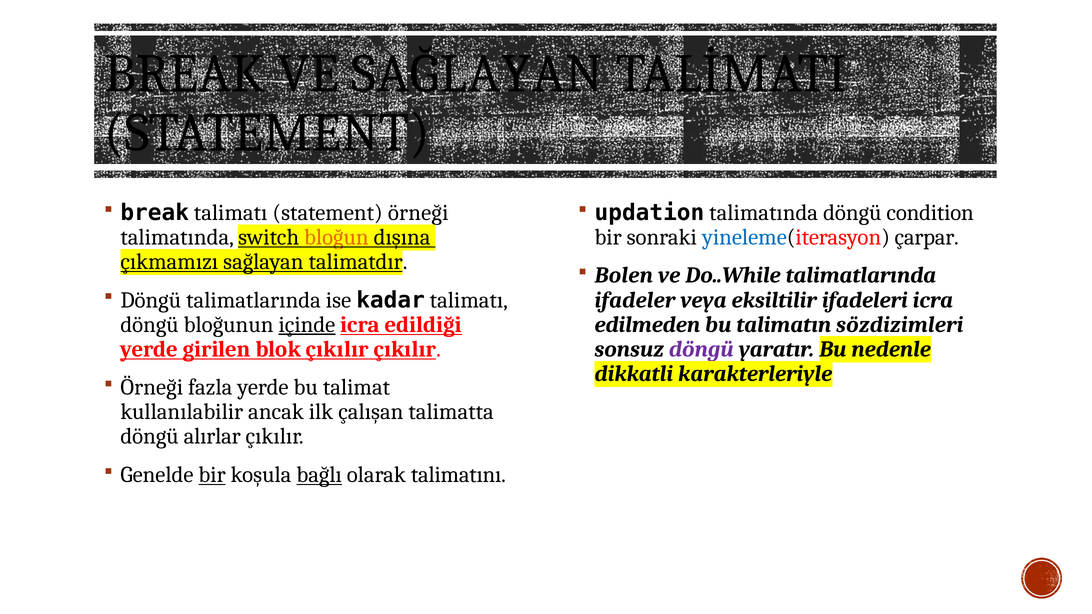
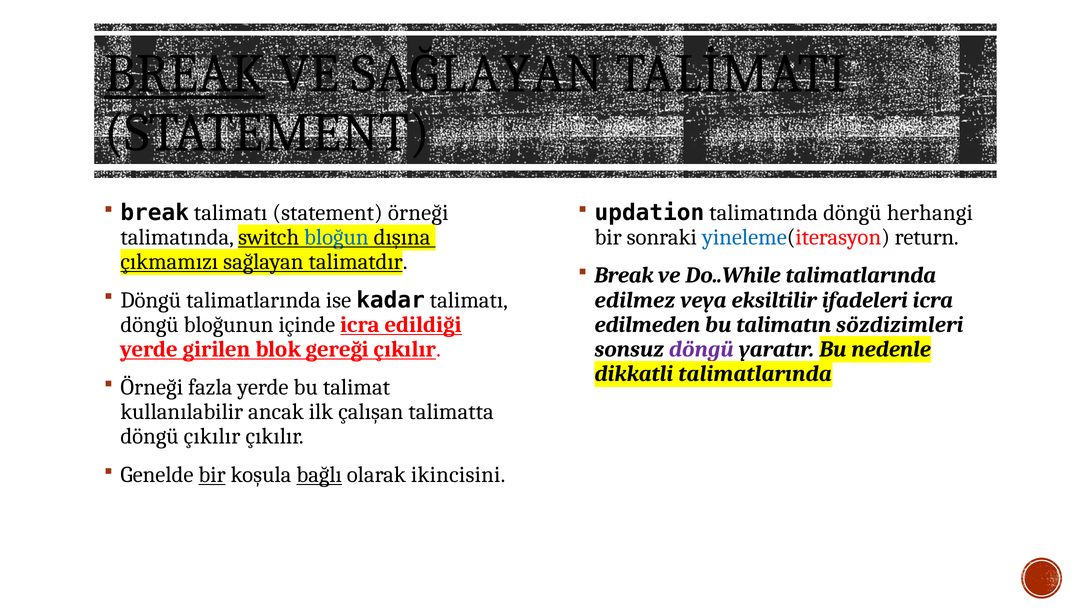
BREAK at (185, 74) underline: none -> present
condition: condition -> herhangi
bloğun colour: orange -> blue
çarpar: çarpar -> return
Bolen at (624, 276): Bolen -> Break
ifadeler: ifadeler -> edilmez
içinde underline: present -> none
blok çıkılır: çıkılır -> gereği
dikkatli karakterleriyle: karakterleriyle -> talimatlarında
döngü alırlar: alırlar -> çıkılır
talimatını: talimatını -> ikincisini
